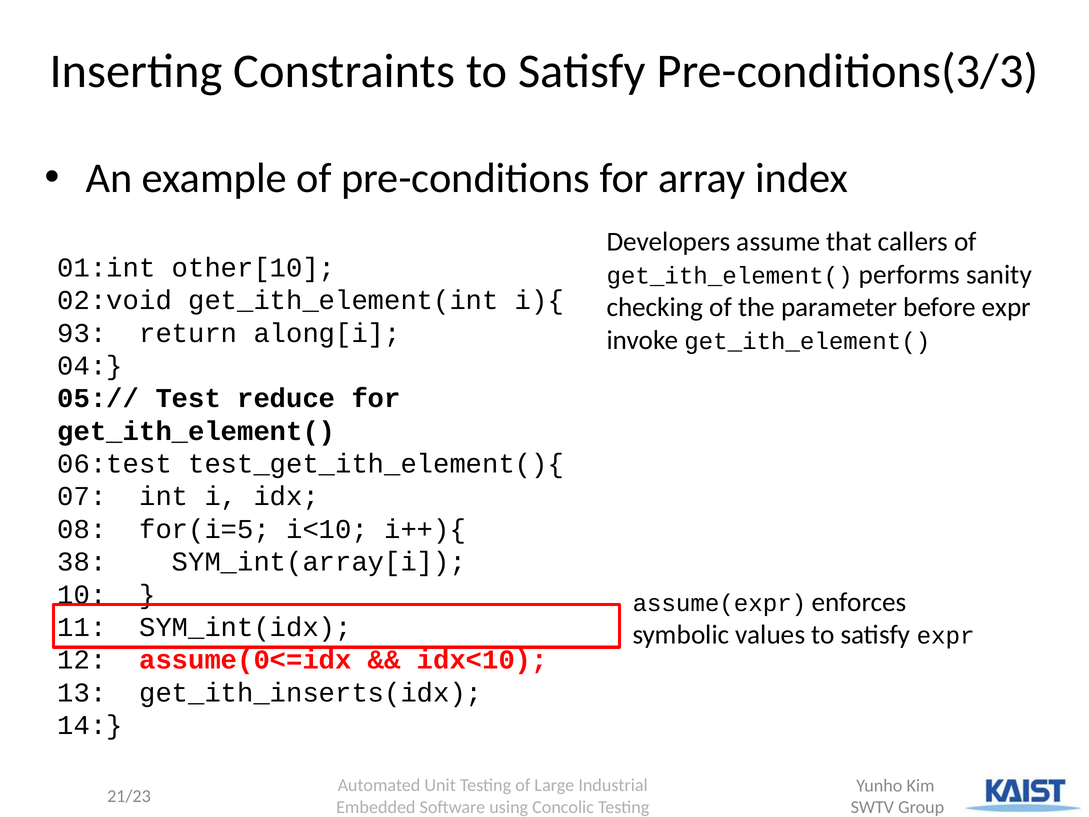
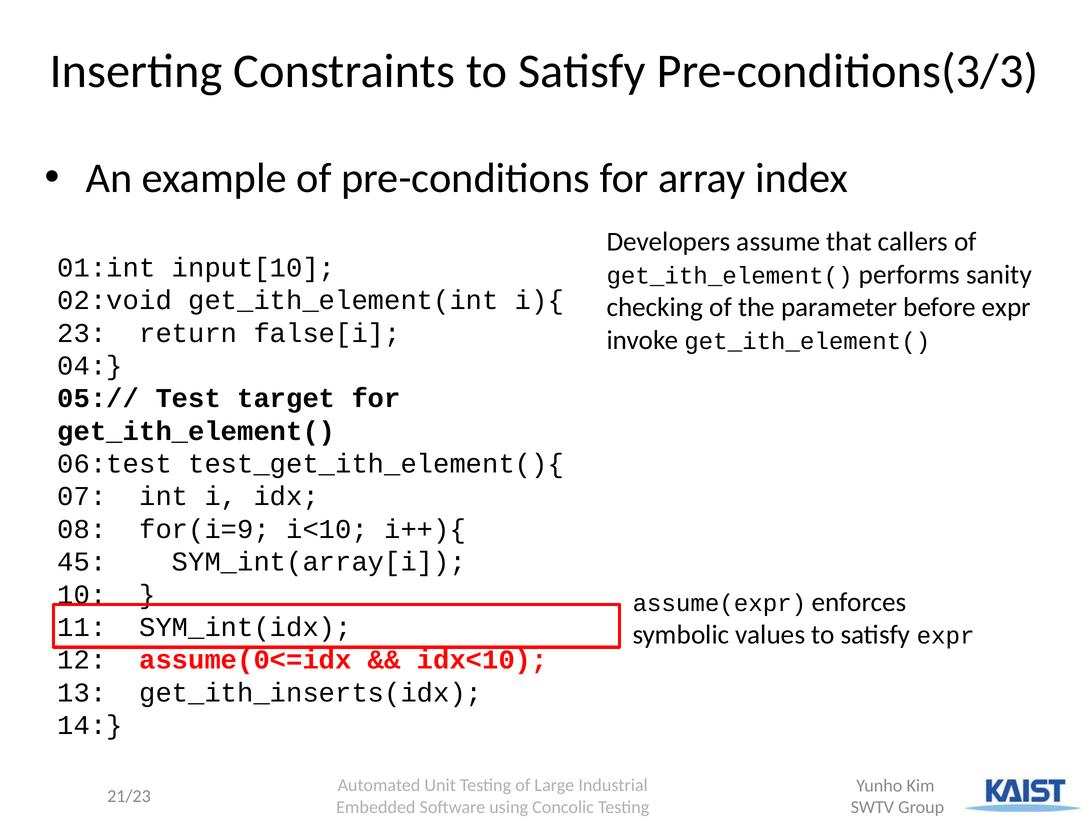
other[10: other[10 -> input[10
93: 93 -> 23
along[i: along[i -> false[i
reduce: reduce -> target
for(i=5: for(i=5 -> for(i=9
38: 38 -> 45
